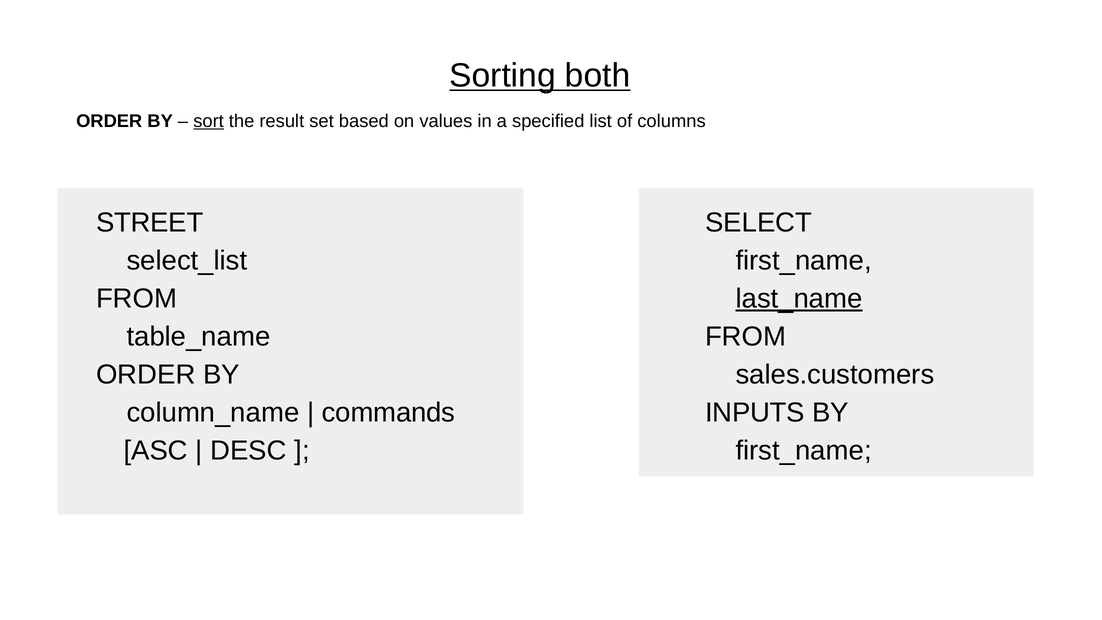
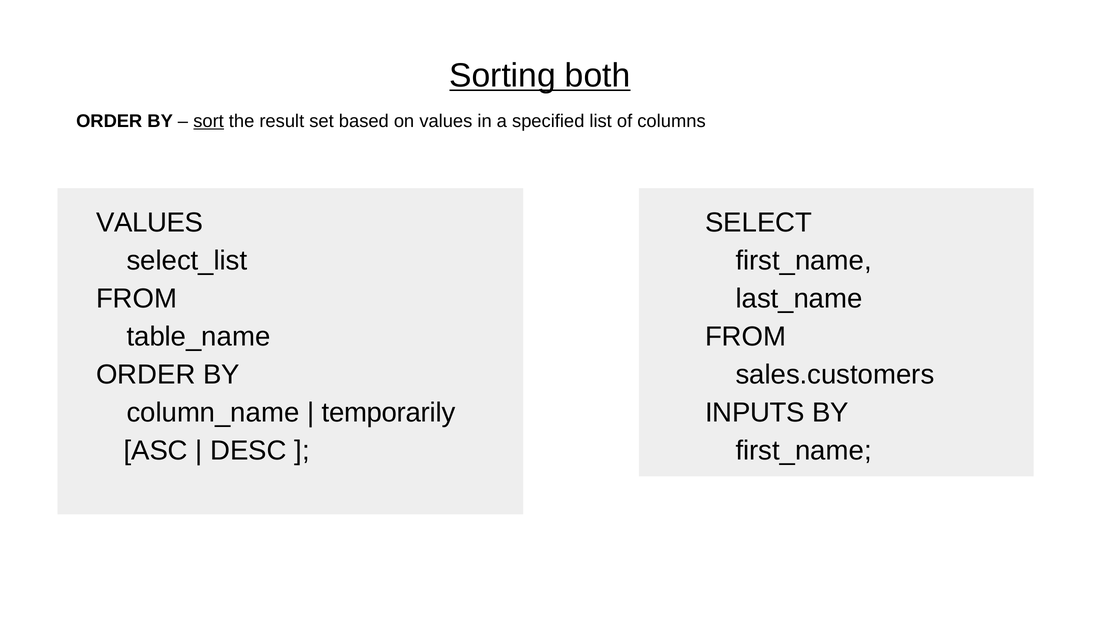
STREET at (150, 223): STREET -> VALUES
last_name underline: present -> none
commands: commands -> temporarily
